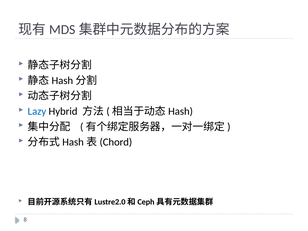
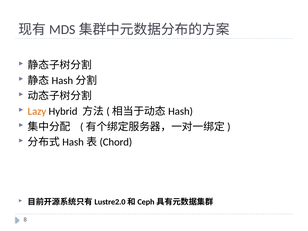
Lazy colour: blue -> orange
